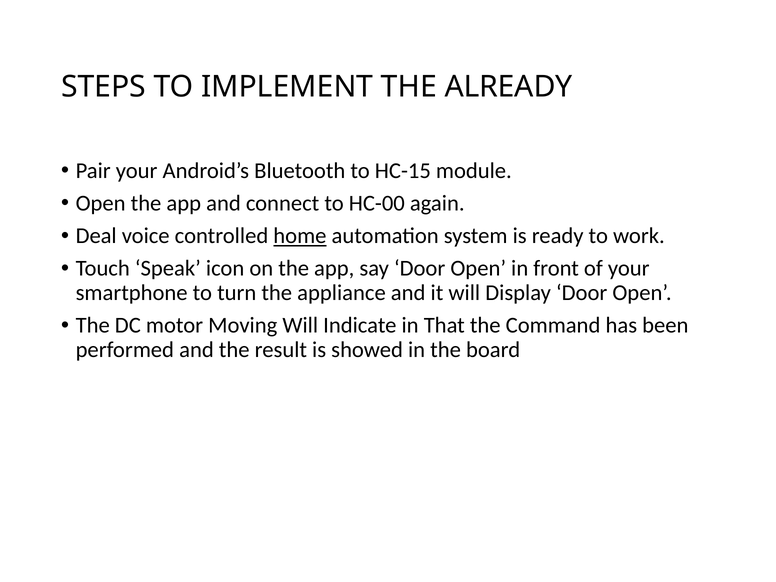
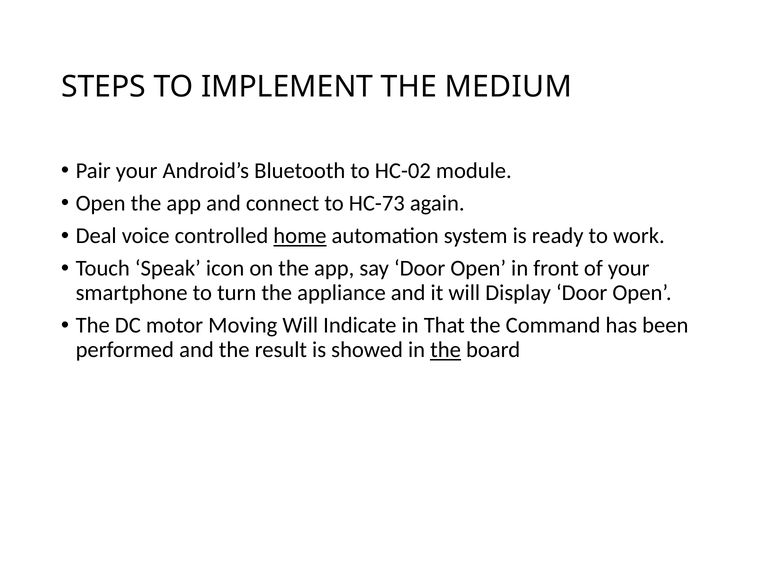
ALREADY: ALREADY -> MEDIUM
HC-15: HC-15 -> HC-02
HC-00: HC-00 -> HC-73
the at (446, 350) underline: none -> present
